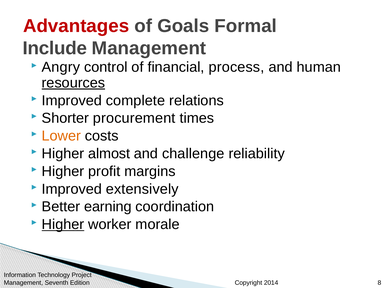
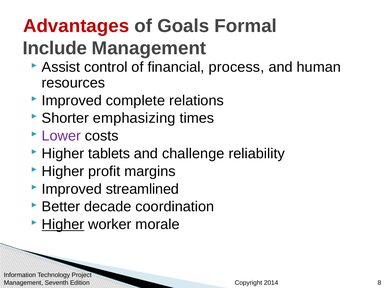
Angry: Angry -> Assist
resources underline: present -> none
procurement: procurement -> emphasizing
Lower colour: orange -> purple
almost: almost -> tablets
extensively: extensively -> streamlined
earning: earning -> decade
